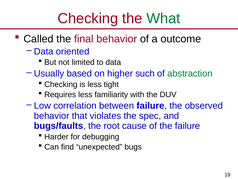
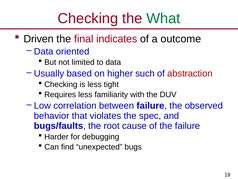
Called: Called -> Driven
final behavior: behavior -> indicates
abstraction colour: green -> red
